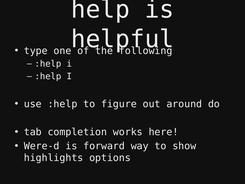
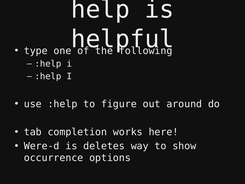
forward: forward -> deletes
highlights: highlights -> occurrence
